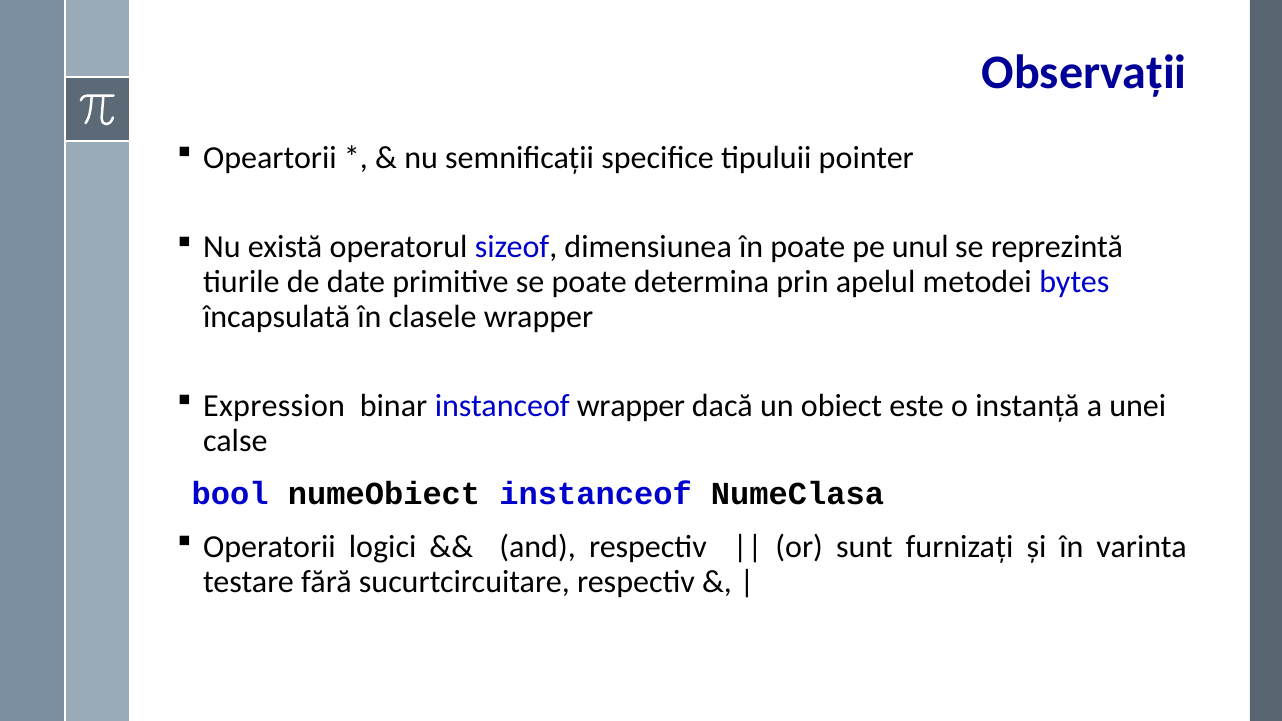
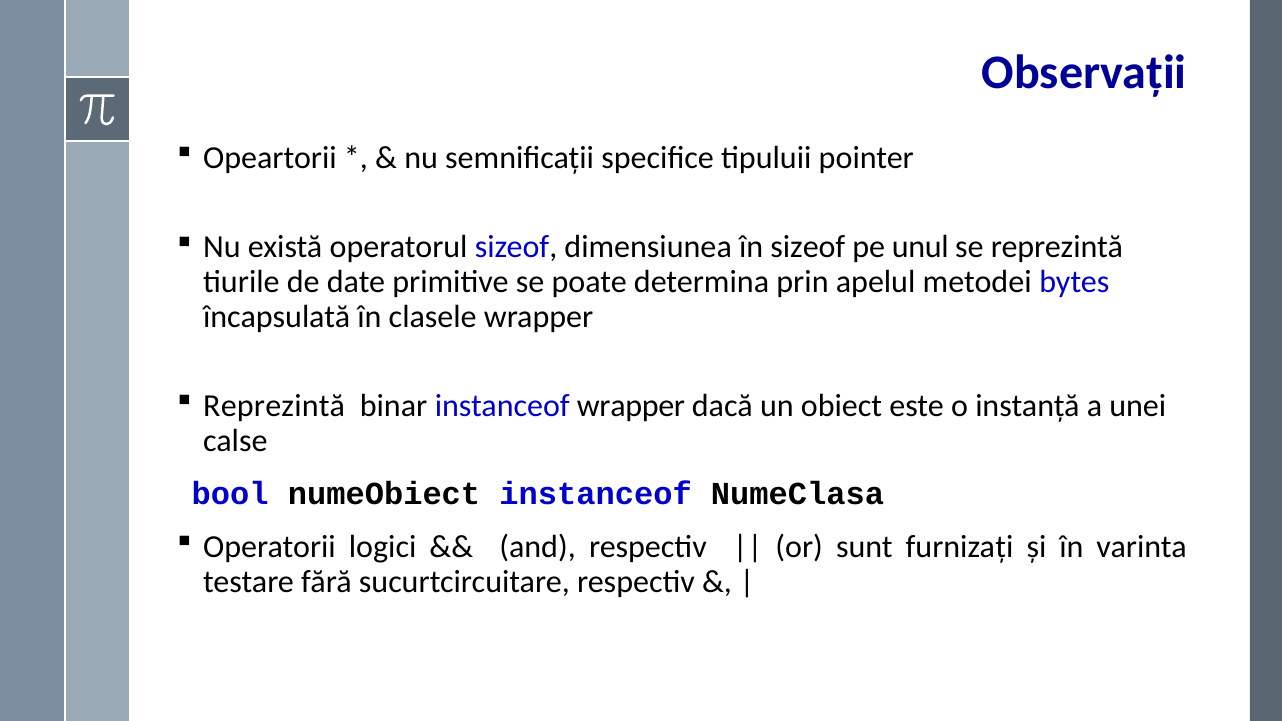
în poate: poate -> sizeof
Expression at (274, 406): Expression -> Reprezintă
